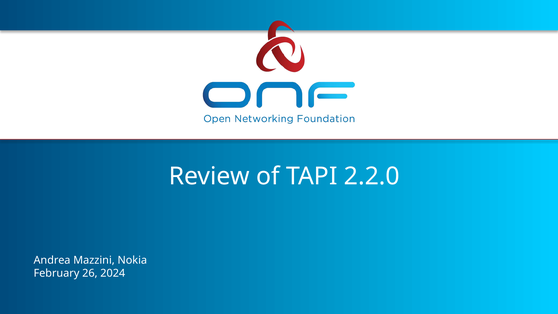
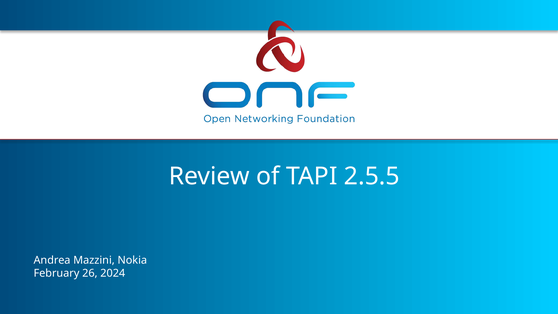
2.2.0: 2.2.0 -> 2.5.5
